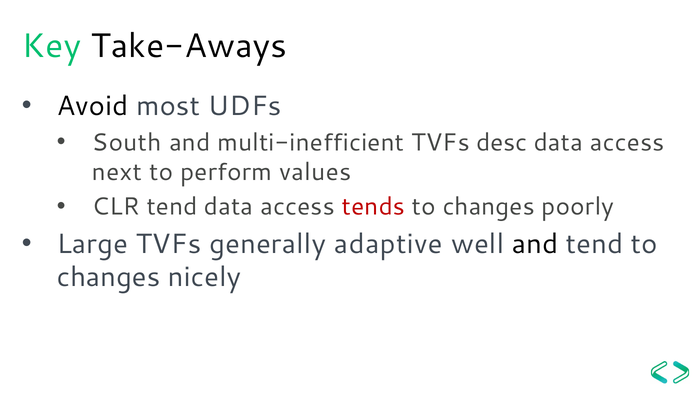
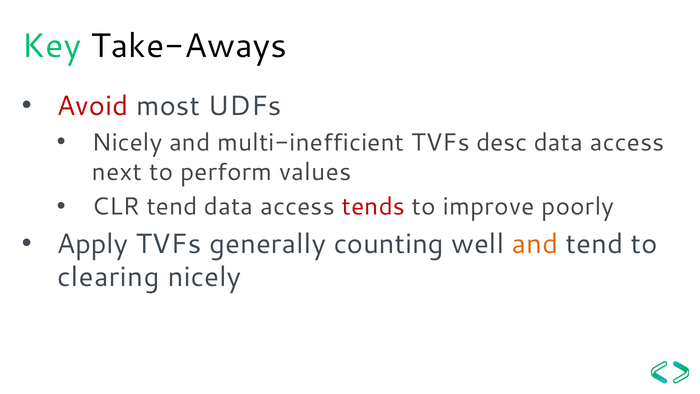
Avoid colour: black -> red
South at (127, 142): South -> Nicely
changes at (489, 207): changes -> improve
Large: Large -> Apply
adaptive: adaptive -> counting
and at (535, 244) colour: black -> orange
changes at (109, 277): changes -> clearing
